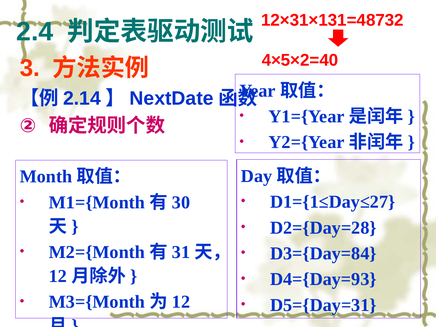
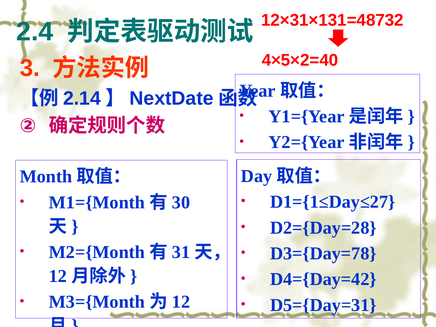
D3={Day=84: D3={Day=84 -> D3={Day=78
D4={Day=93: D4={Day=93 -> D4={Day=42
